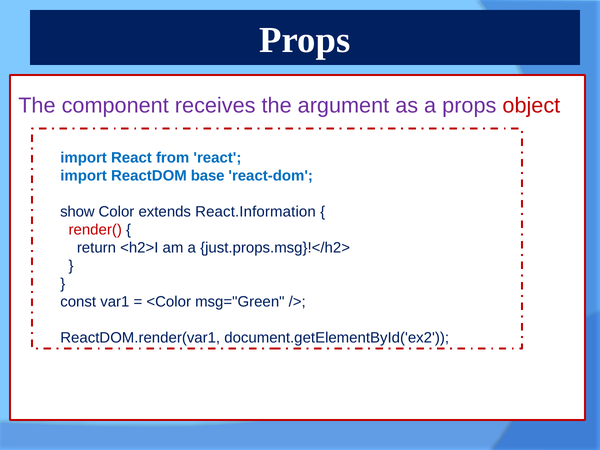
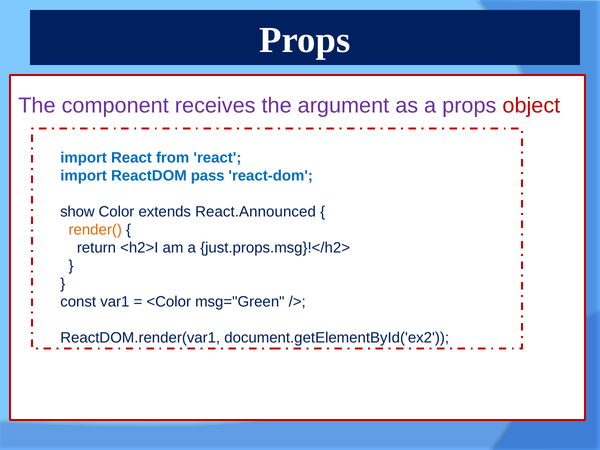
base: base -> pass
React.Information: React.Information -> React.Announced
render( colour: red -> orange
